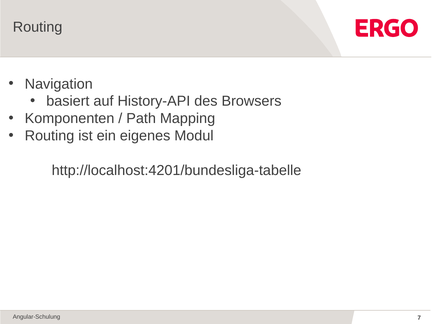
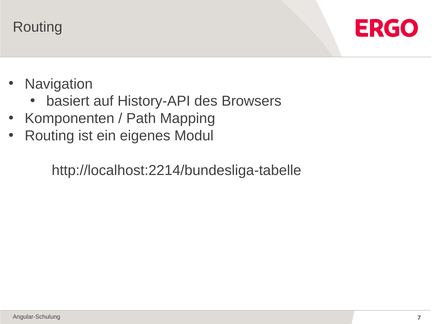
http://localhost:4201/bundesliga-tabelle: http://localhost:4201/bundesliga-tabelle -> http://localhost:2214/bundesliga-tabelle
